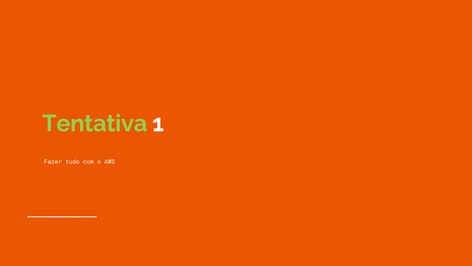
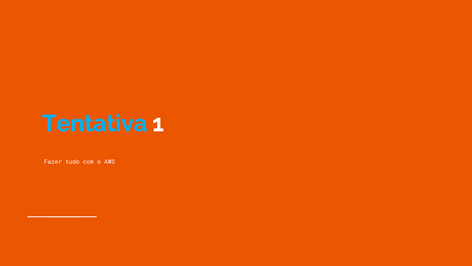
Tentativa colour: light green -> light blue
